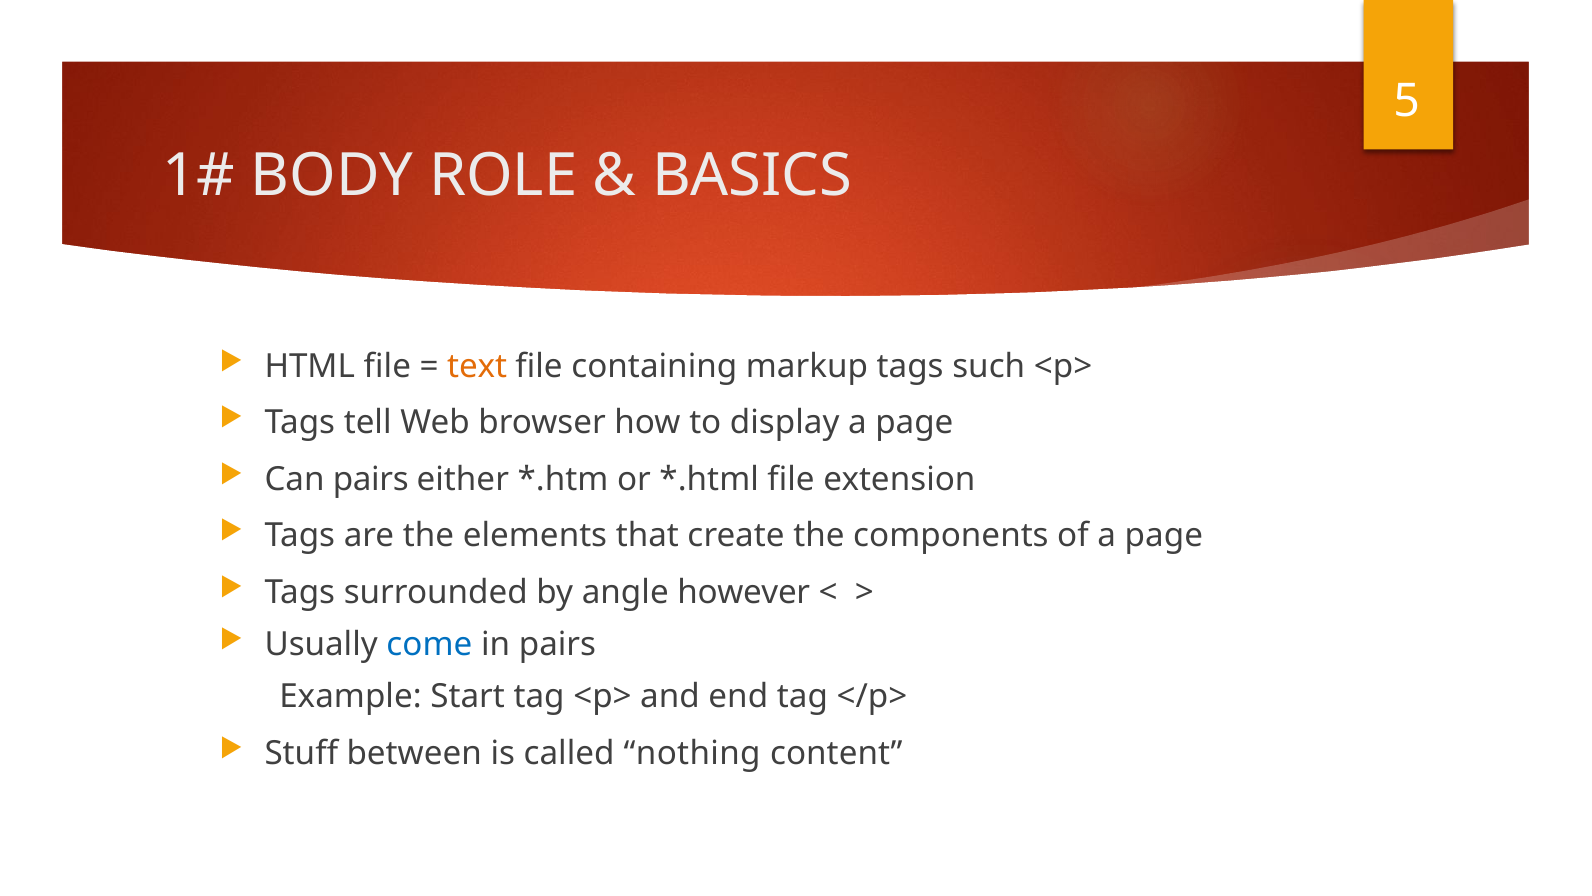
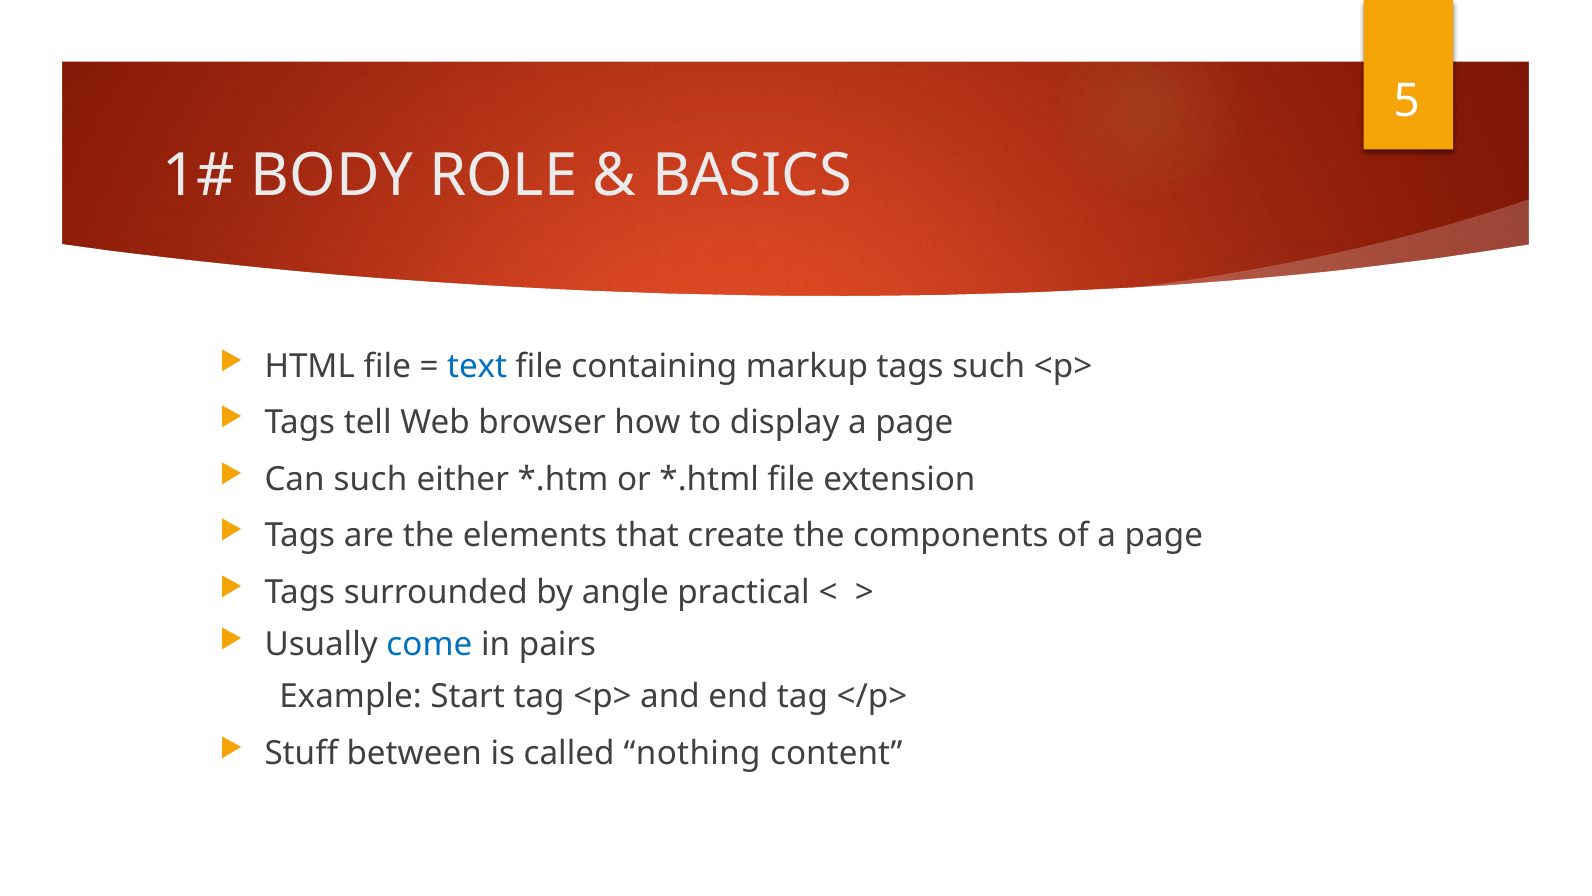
text colour: orange -> blue
Can pairs: pairs -> such
however: however -> practical
